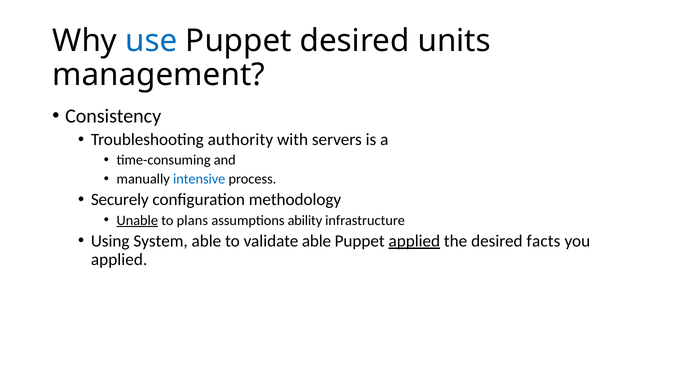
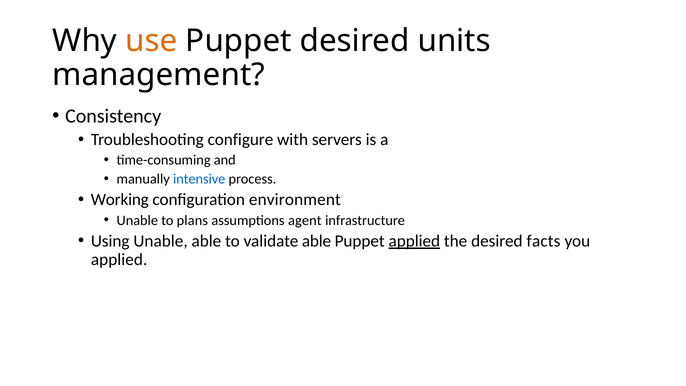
use colour: blue -> orange
authority: authority -> configure
Securely: Securely -> Working
methodology: methodology -> environment
Unable at (137, 220) underline: present -> none
ability: ability -> agent
Using System: System -> Unable
